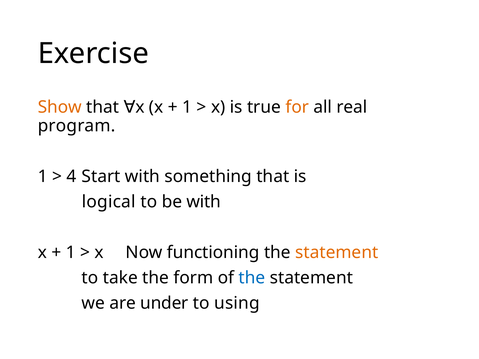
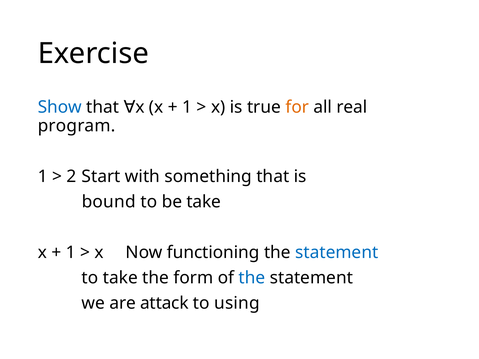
Show colour: orange -> blue
4: 4 -> 2
logical: logical -> bound
be with: with -> take
statement at (337, 253) colour: orange -> blue
under: under -> attack
